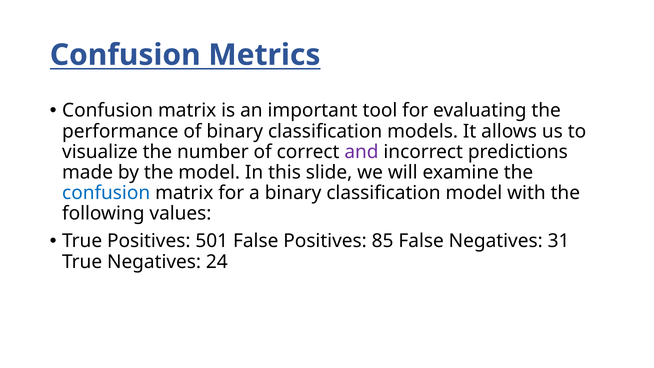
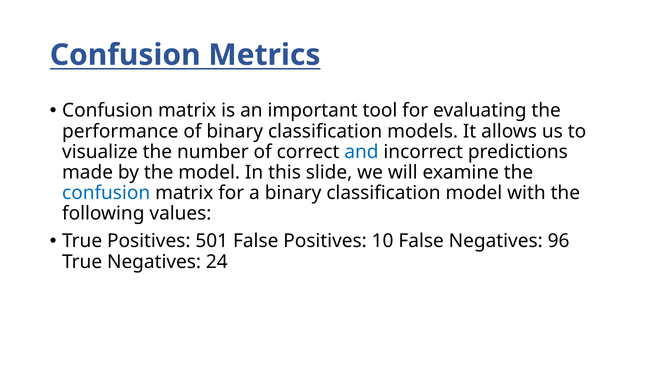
and colour: purple -> blue
85: 85 -> 10
31: 31 -> 96
